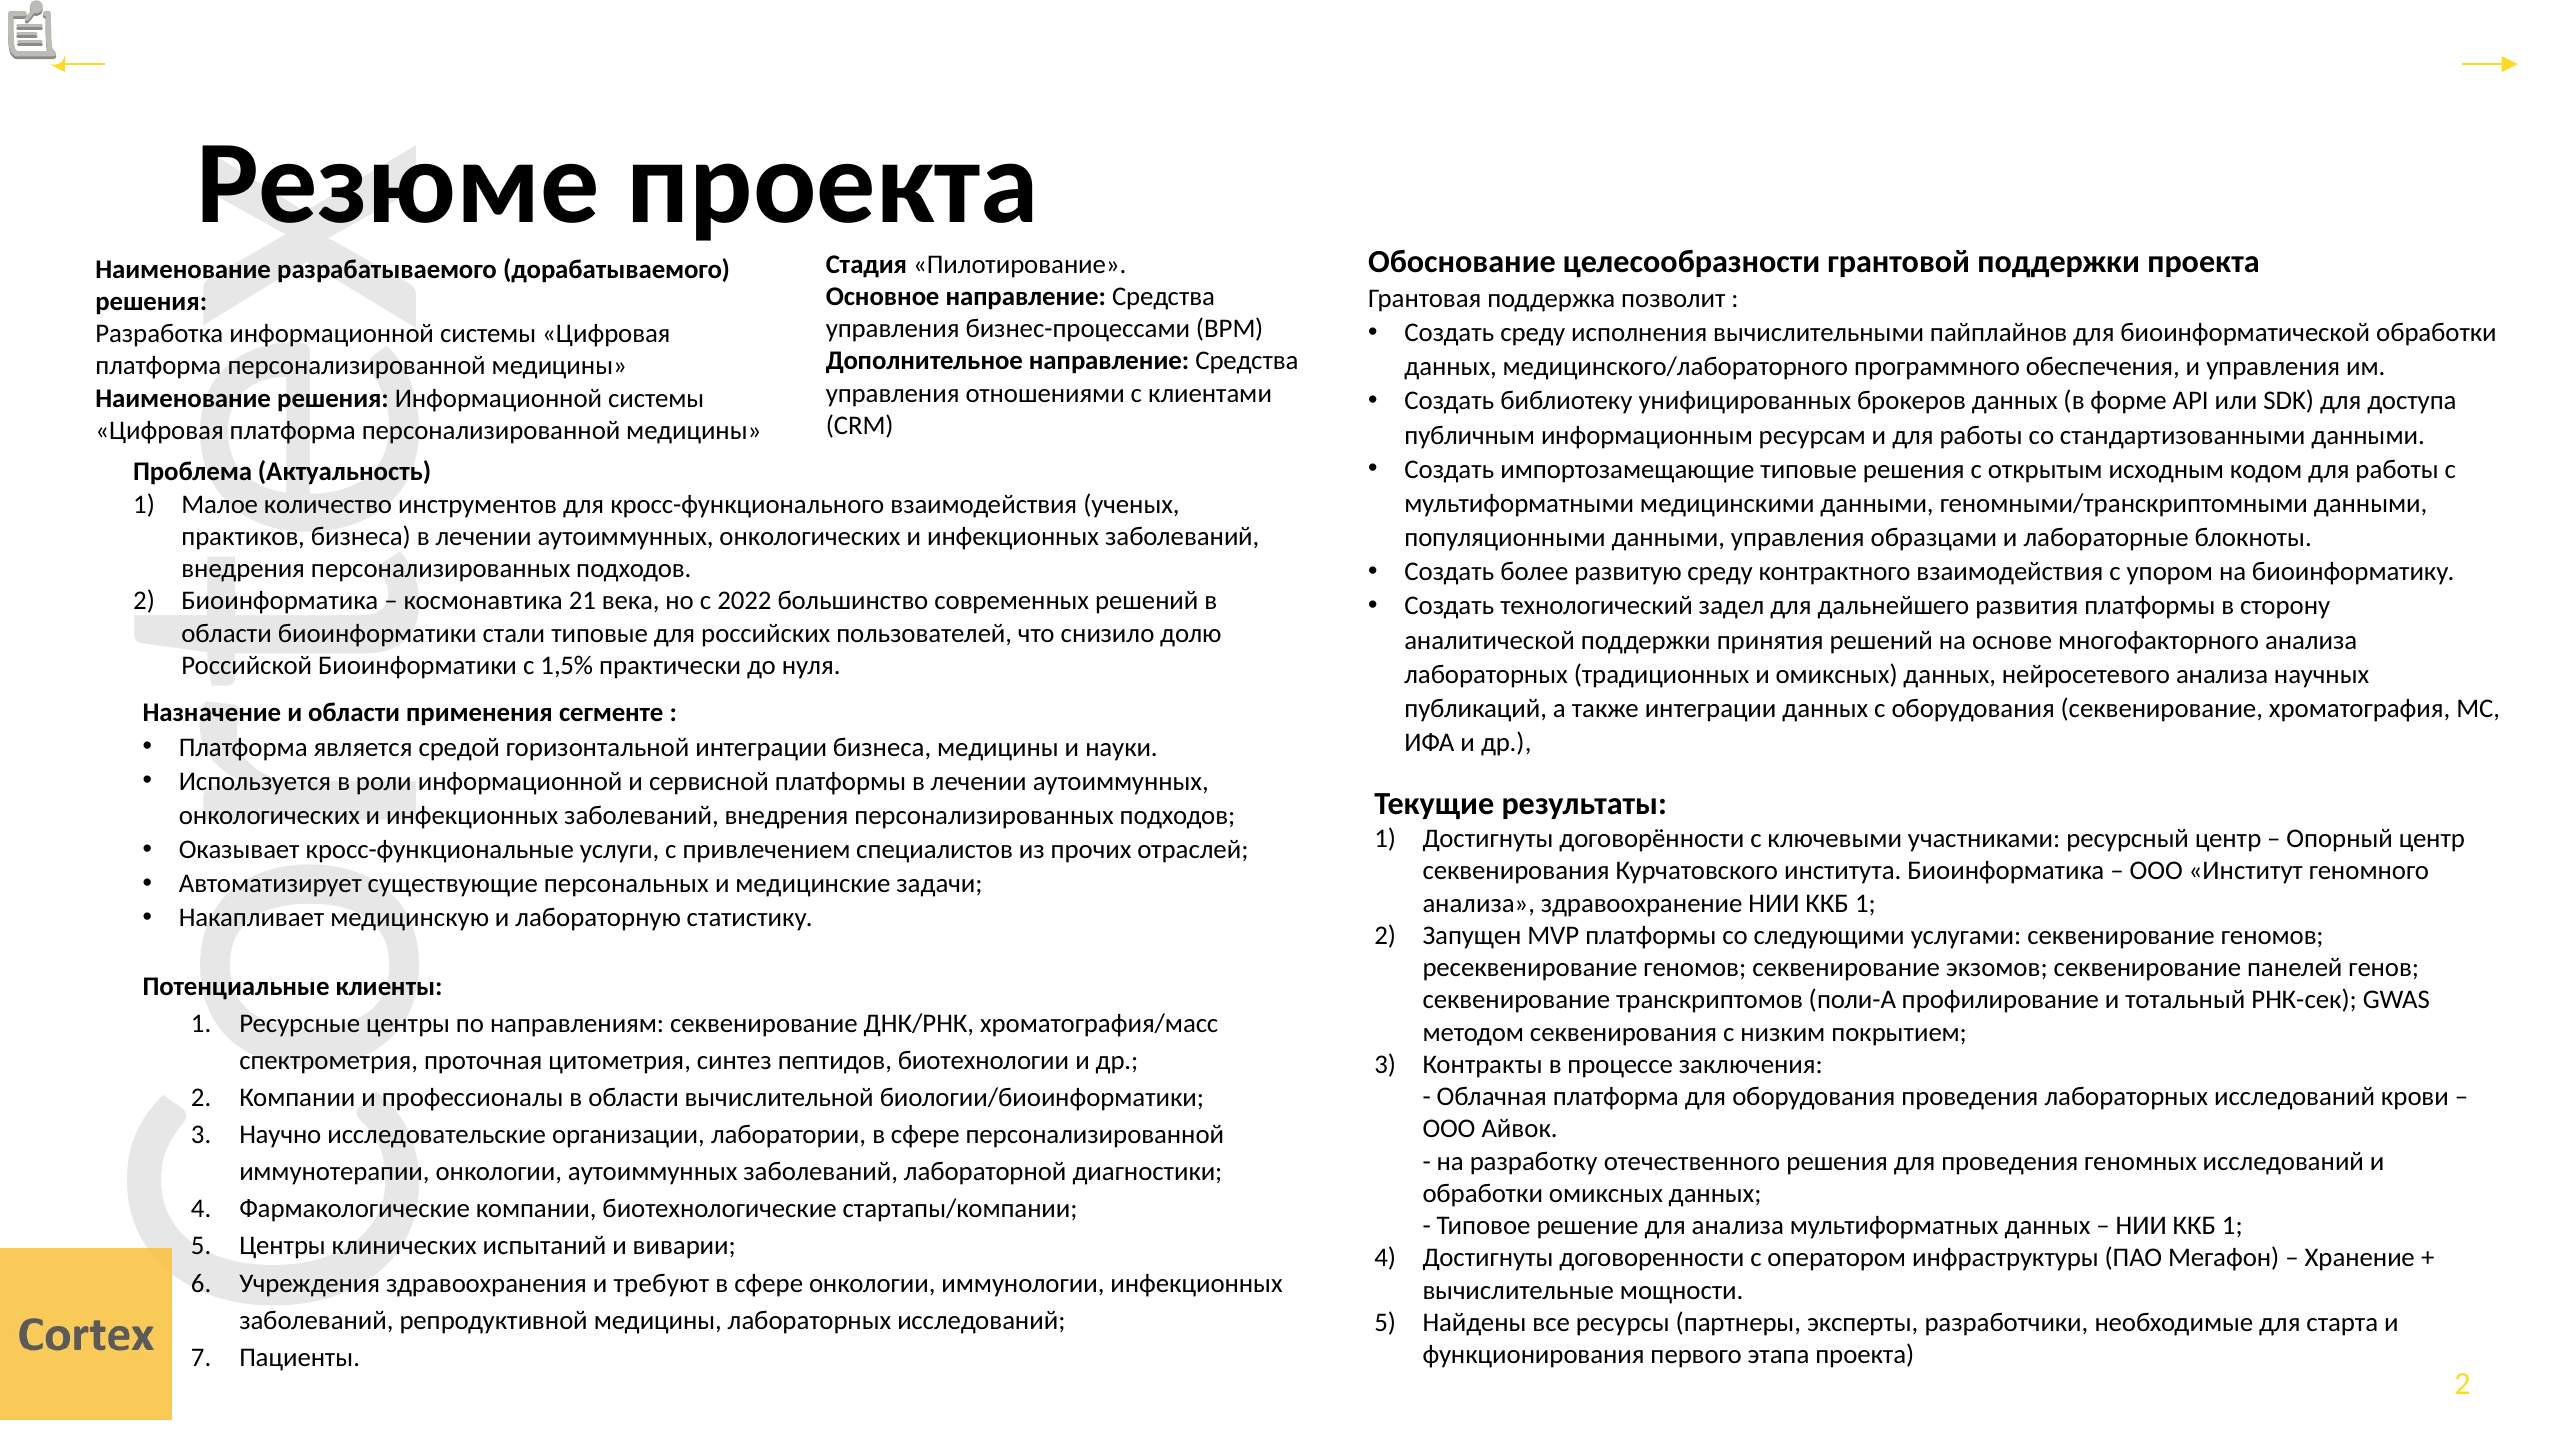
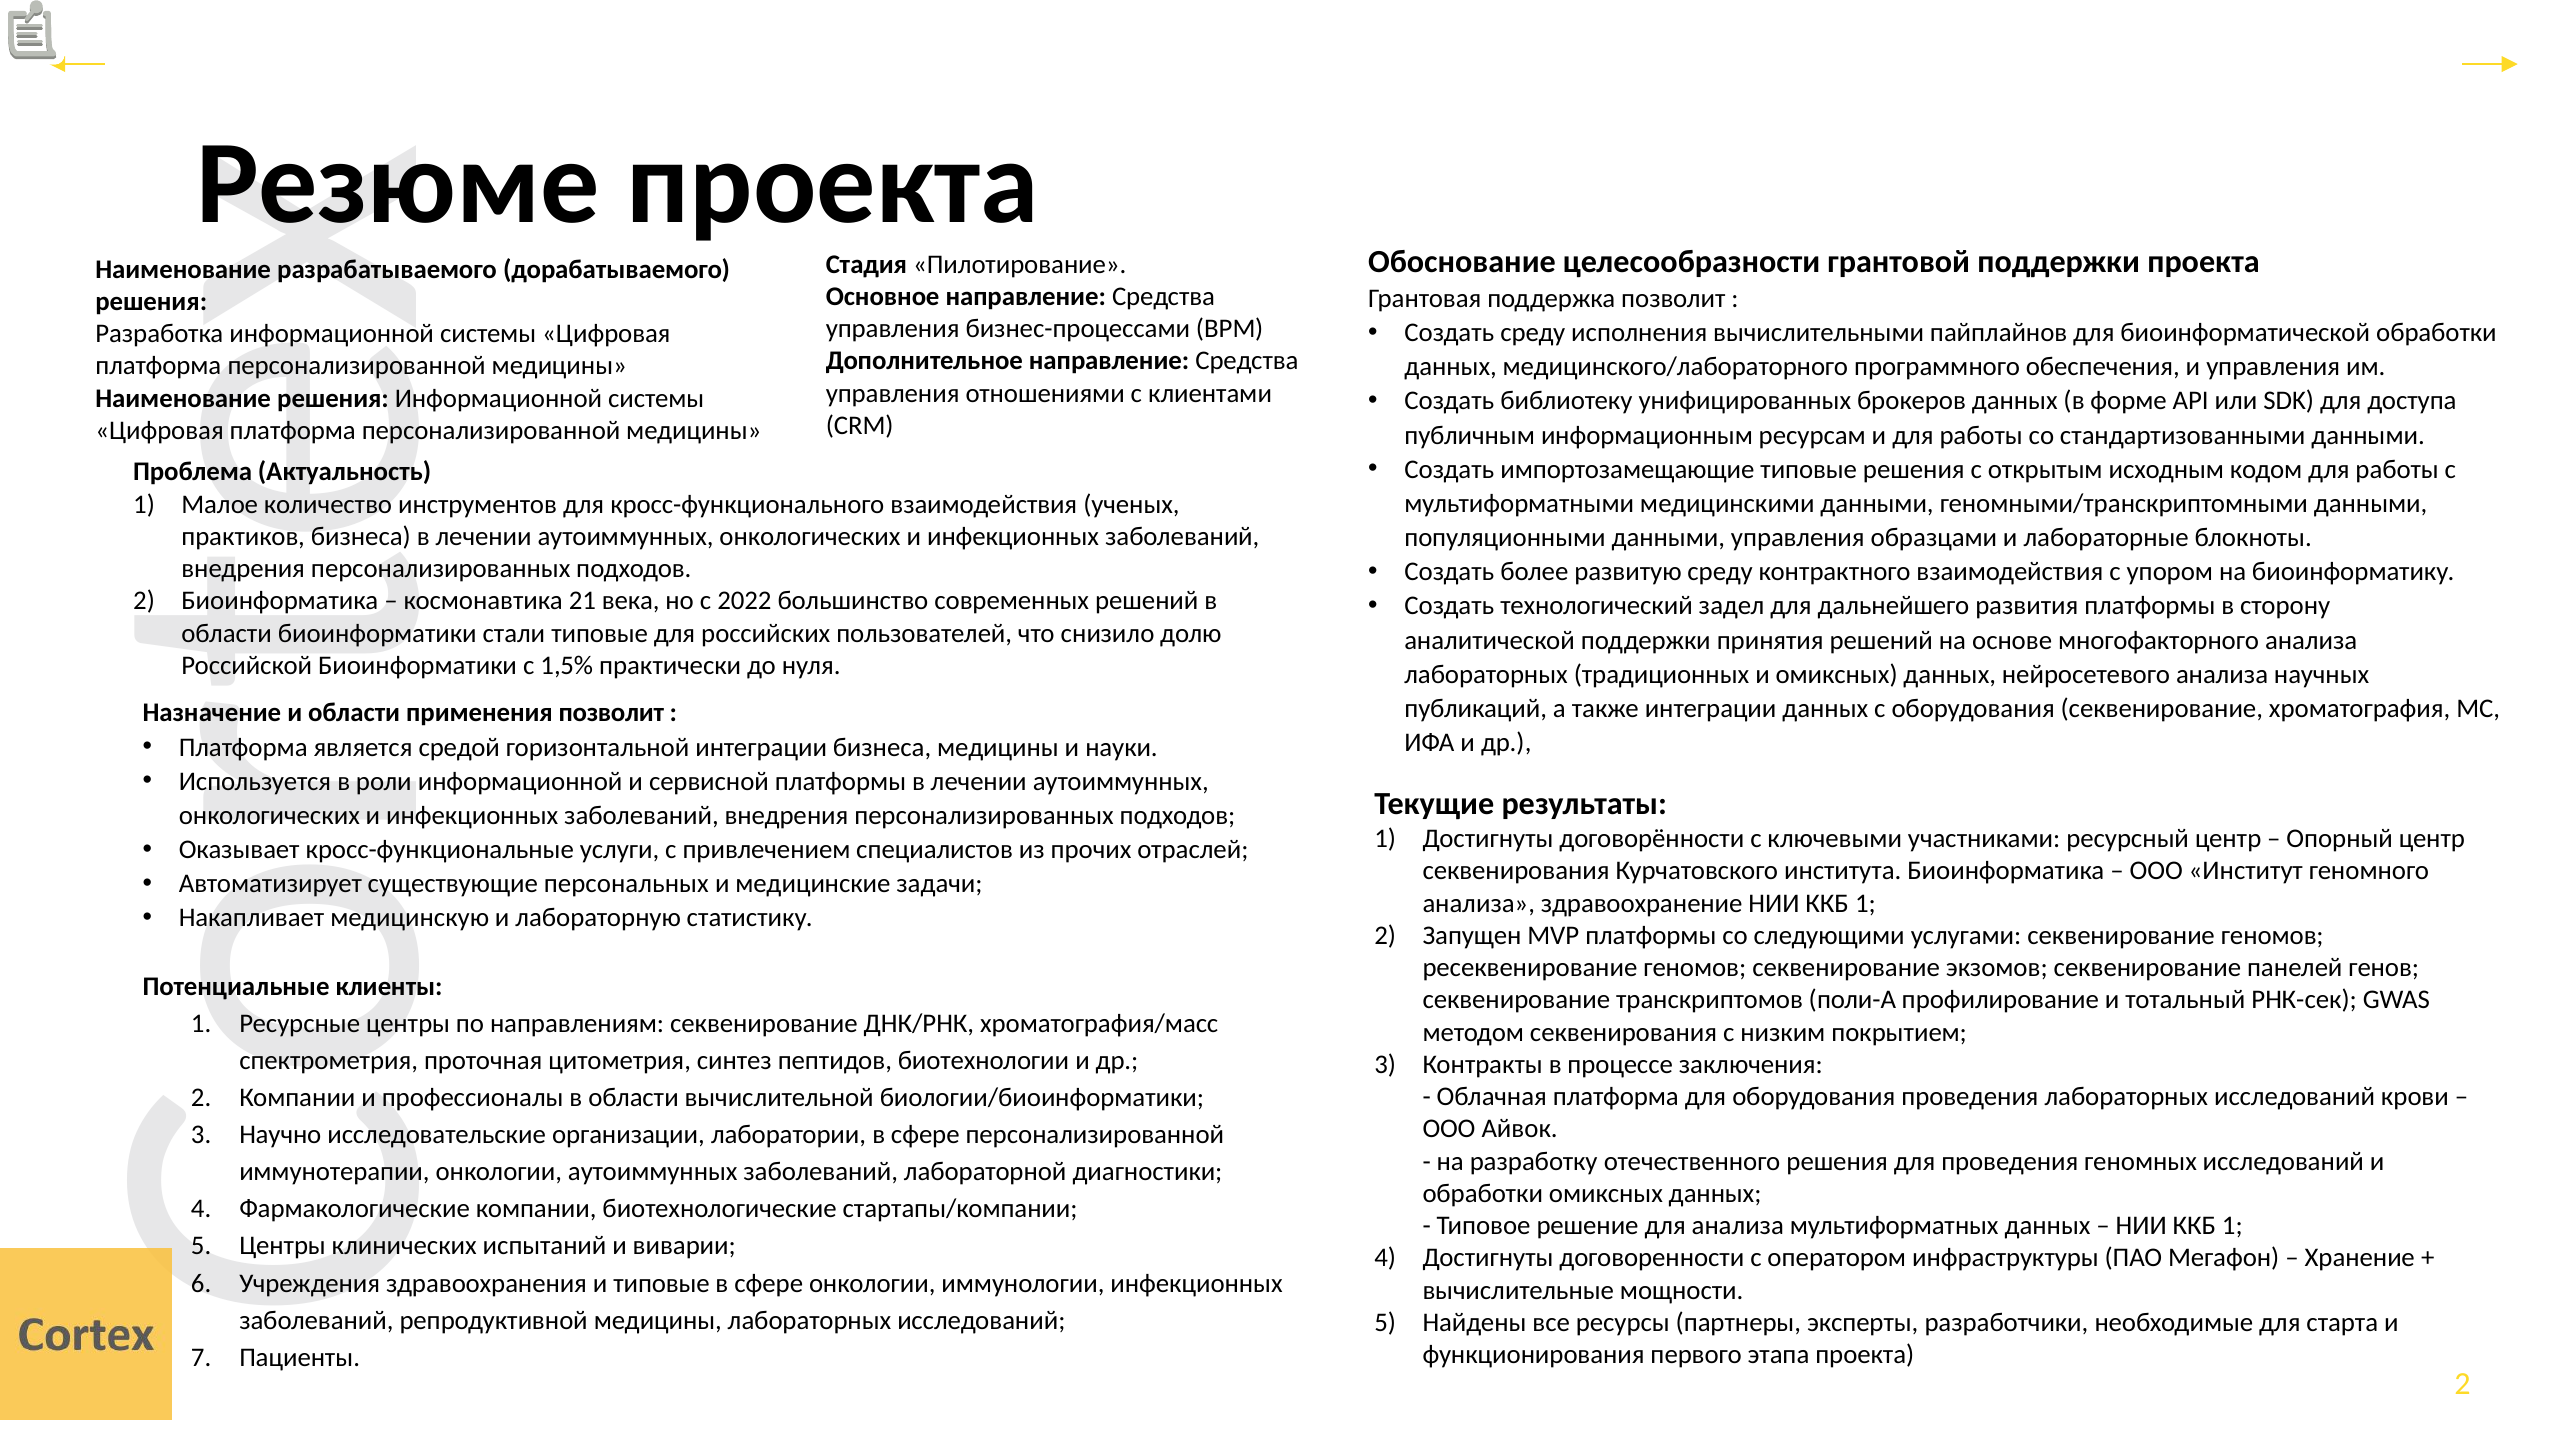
сегменте at (611, 713): сегменте -> позволит
и требуют: требуют -> типовые
